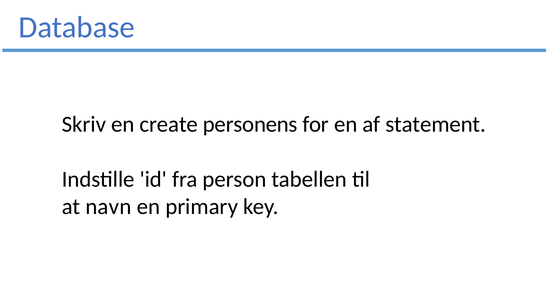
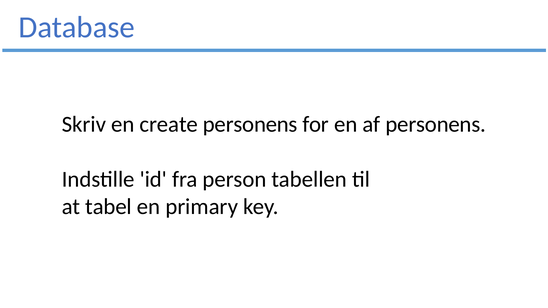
af statement: statement -> personens
navn: navn -> tabel
